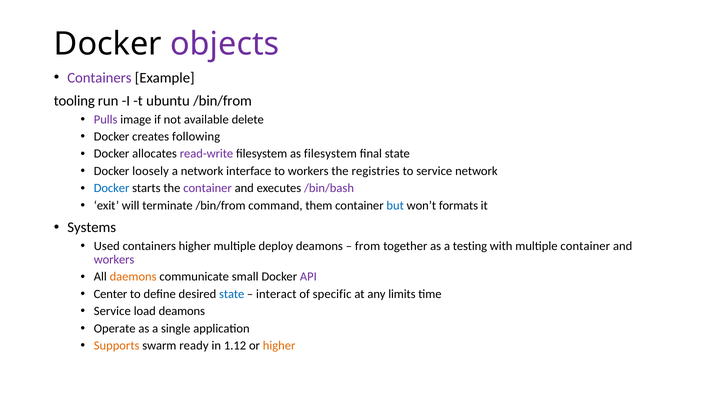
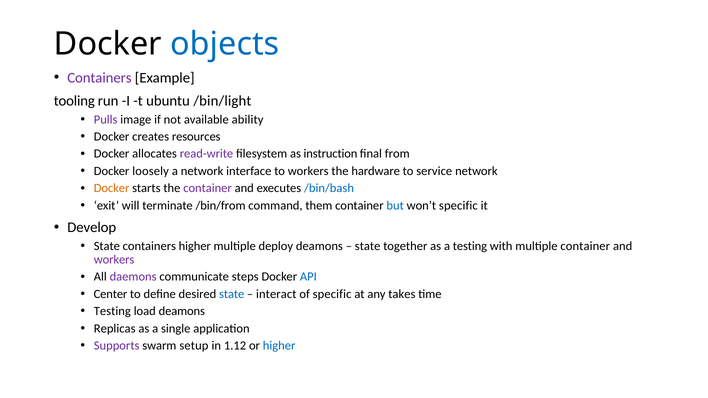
objects colour: purple -> blue
ubuntu /bin/from: /bin/from -> /bin/light
delete: delete -> ability
following: following -> resources
as filesystem: filesystem -> instruction
final state: state -> from
registries: registries -> hardware
Docker at (112, 188) colour: blue -> orange
/bin/bash colour: purple -> blue
won’t formats: formats -> specific
Systems: Systems -> Develop
Used at (107, 246): Used -> State
from at (368, 246): from -> state
daemons colour: orange -> purple
small: small -> steps
API colour: purple -> blue
limits: limits -> takes
Service at (112, 311): Service -> Testing
Operate: Operate -> Replicas
Supports colour: orange -> purple
ready: ready -> setup
higher at (279, 346) colour: orange -> blue
